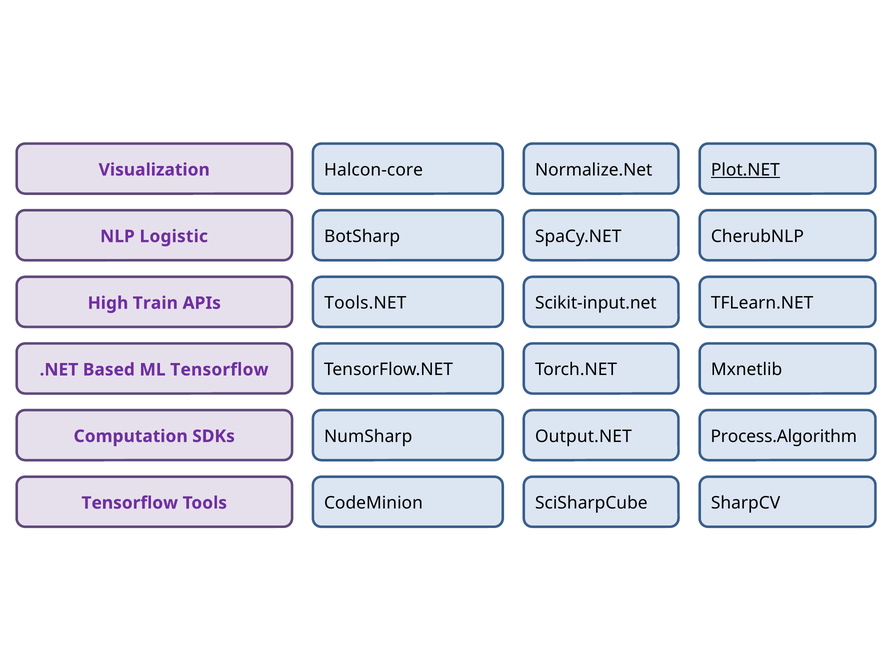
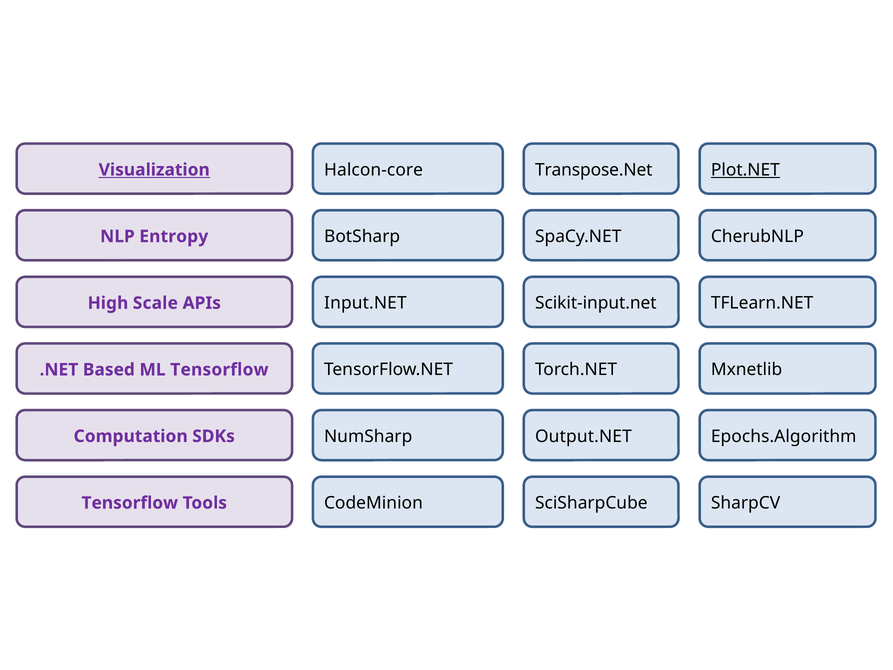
Normalize.Net: Normalize.Net -> Transpose.Net
Visualization underline: none -> present
Logistic: Logistic -> Entropy
Tools.NET: Tools.NET -> Input.NET
Train: Train -> Scale
Process.Algorithm: Process.Algorithm -> Epochs.Algorithm
